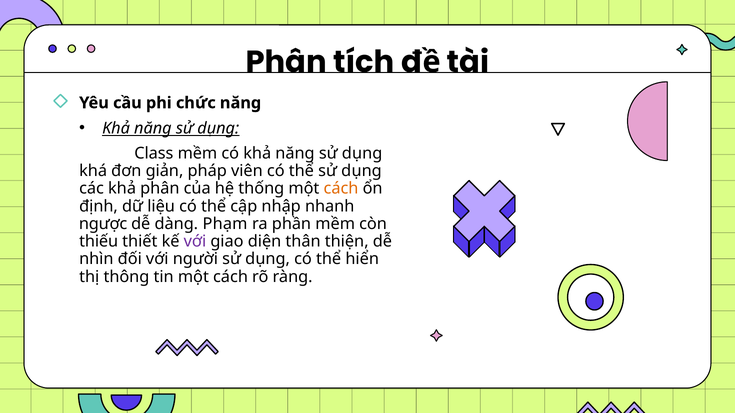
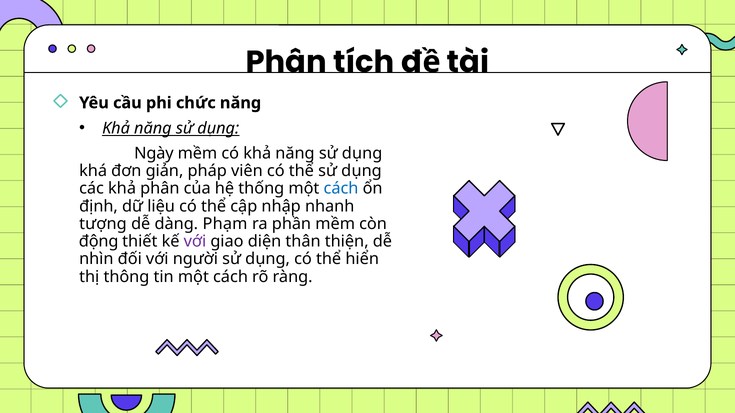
Class: Class -> Ngày
cách at (341, 189) colour: orange -> blue
ngược: ngược -> tượng
thiếu: thiếu -> động
